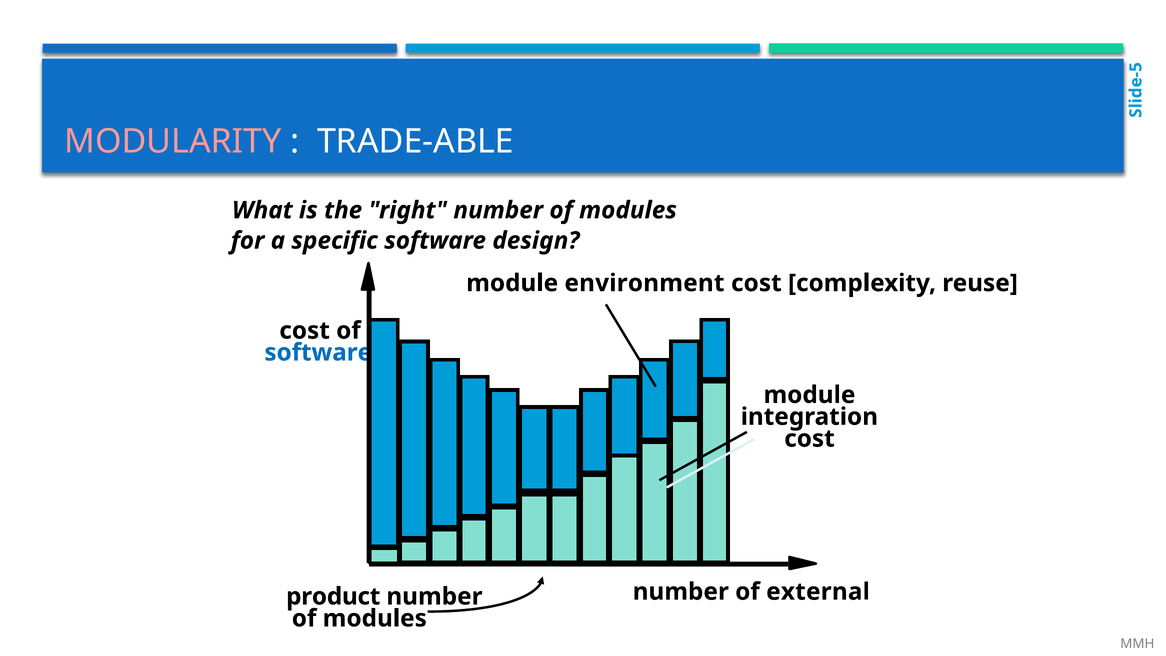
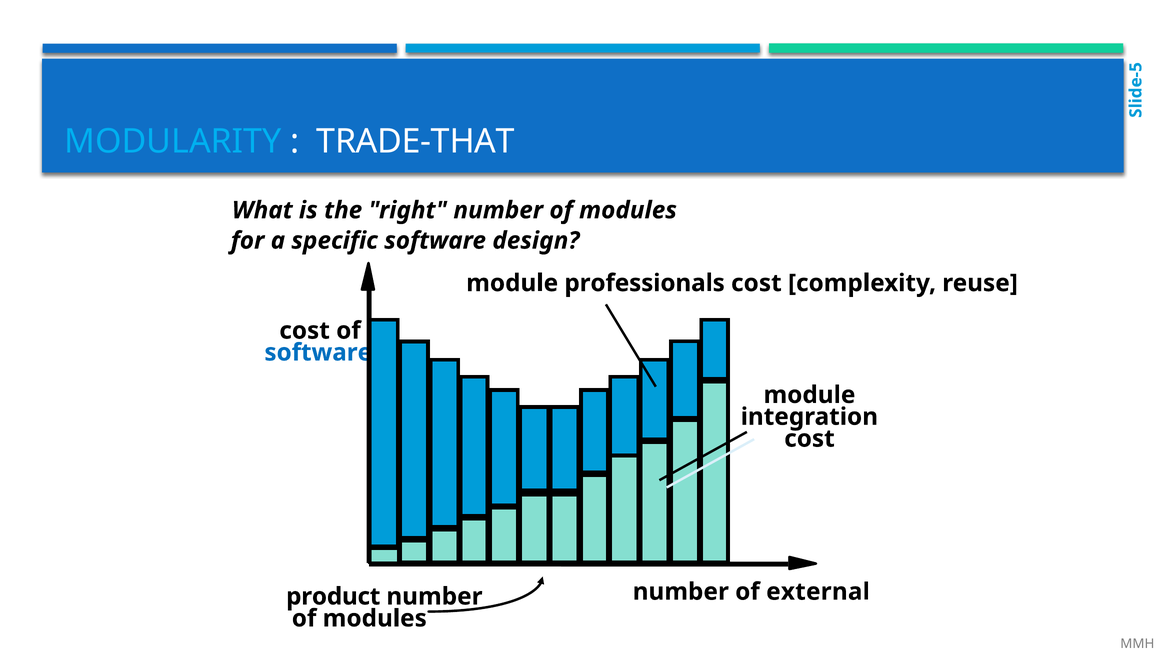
MODULARITY colour: pink -> light blue
TRADE-ABLE: TRADE-ABLE -> TRADE-THAT
environment: environment -> professionals
